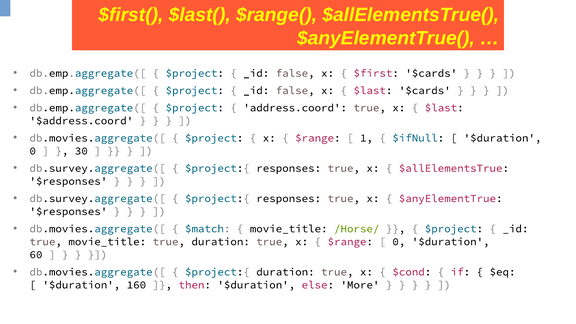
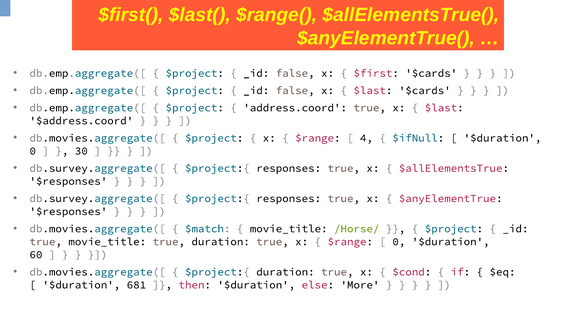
1: 1 -> 4
160: 160 -> 681
